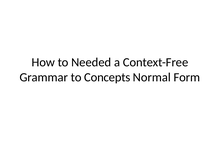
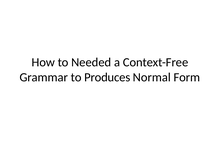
Concepts: Concepts -> Produces
